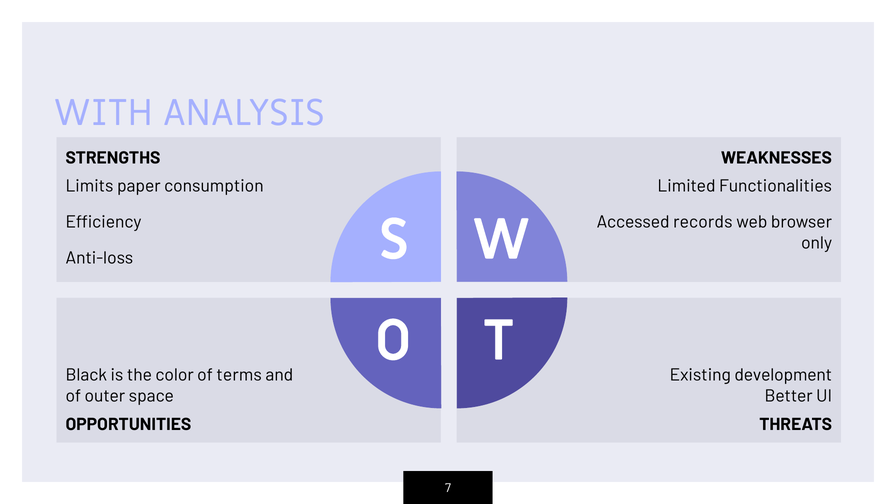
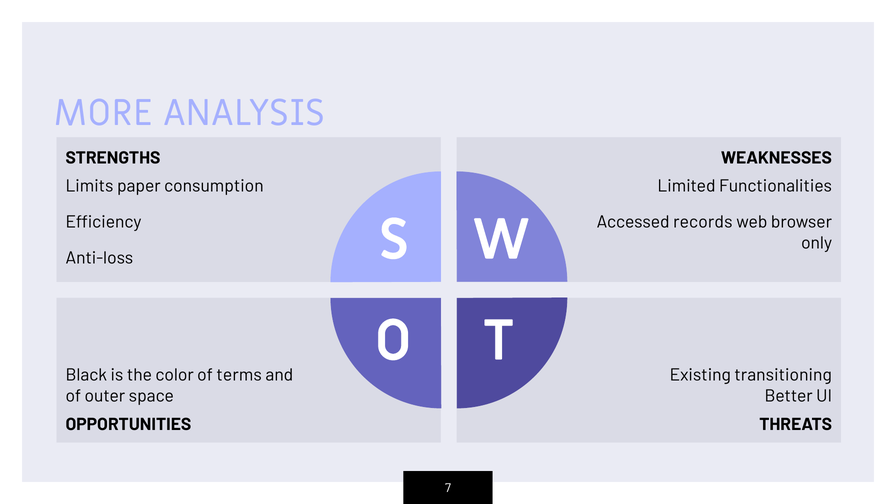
WITH: WITH -> MORE
development: development -> transitioning
